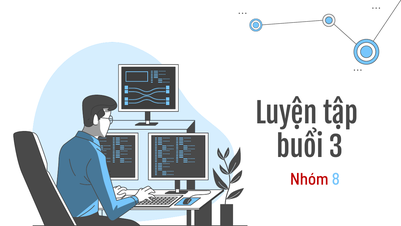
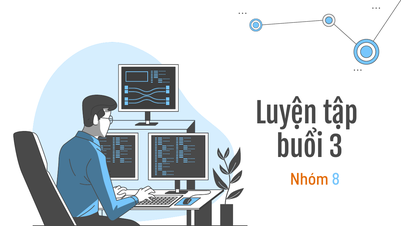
Nhóm colour: red -> orange
